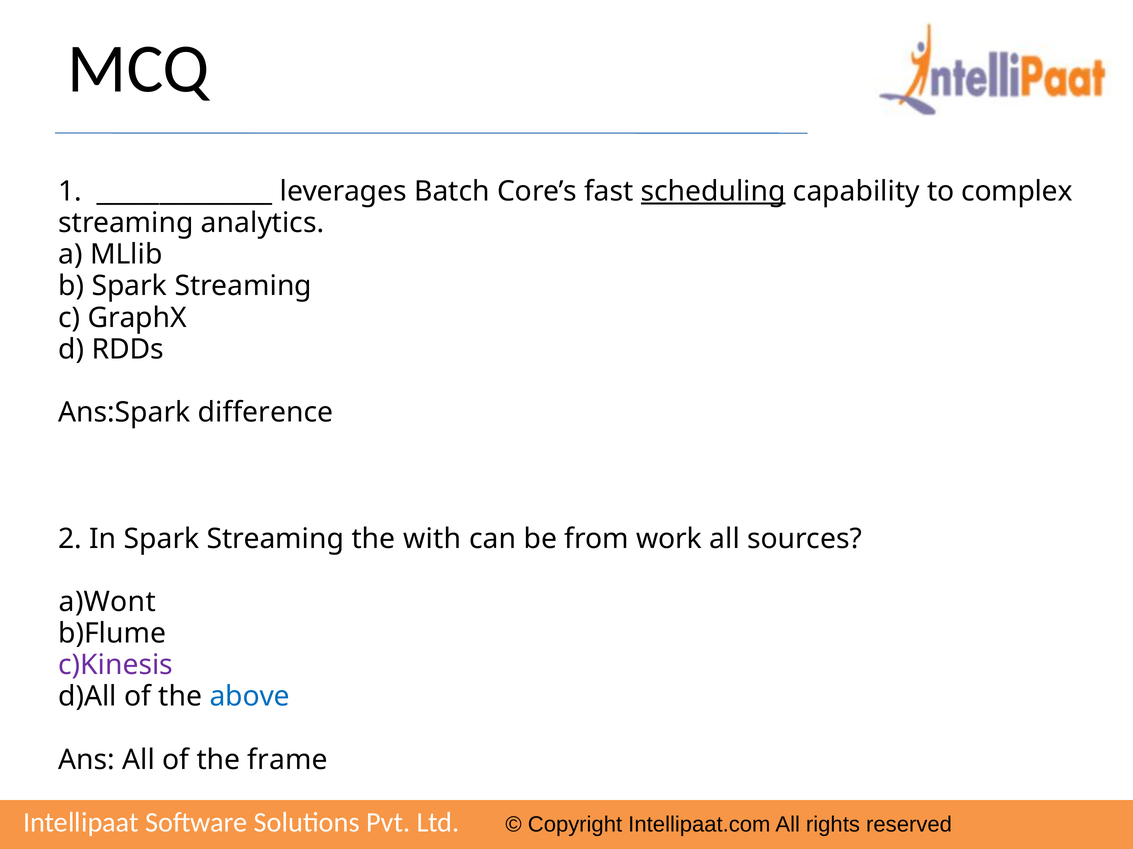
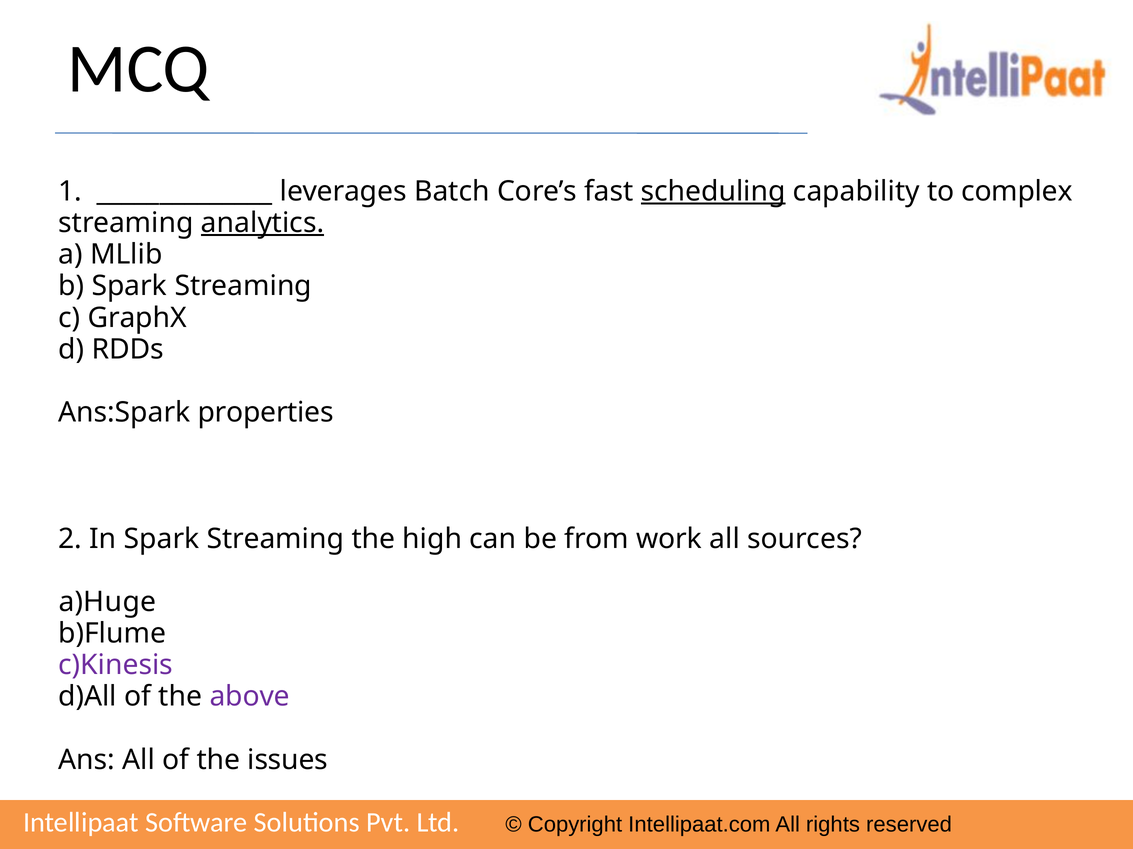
analytics underline: none -> present
difference: difference -> properties
with: with -> high
a)Wont: a)Wont -> a)Huge
above colour: blue -> purple
frame: frame -> issues
